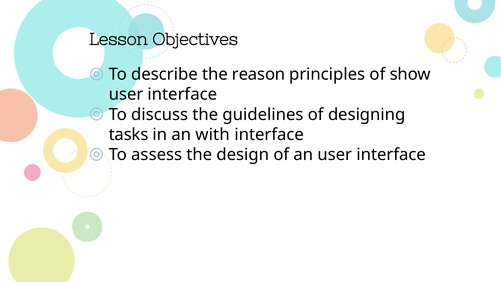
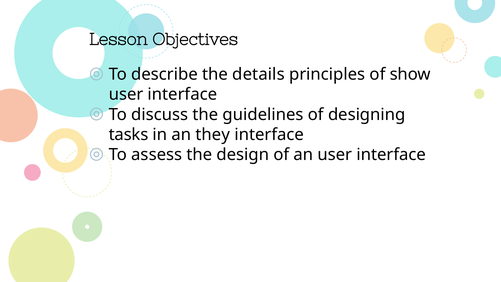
reason: reason -> details
with: with -> they
